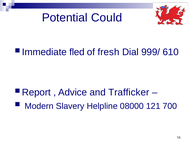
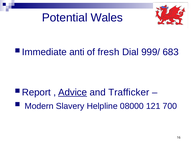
Could: Could -> Wales
fled: fled -> anti
610: 610 -> 683
Advice underline: none -> present
